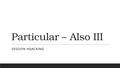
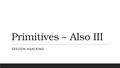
Particular: Particular -> Primitives
